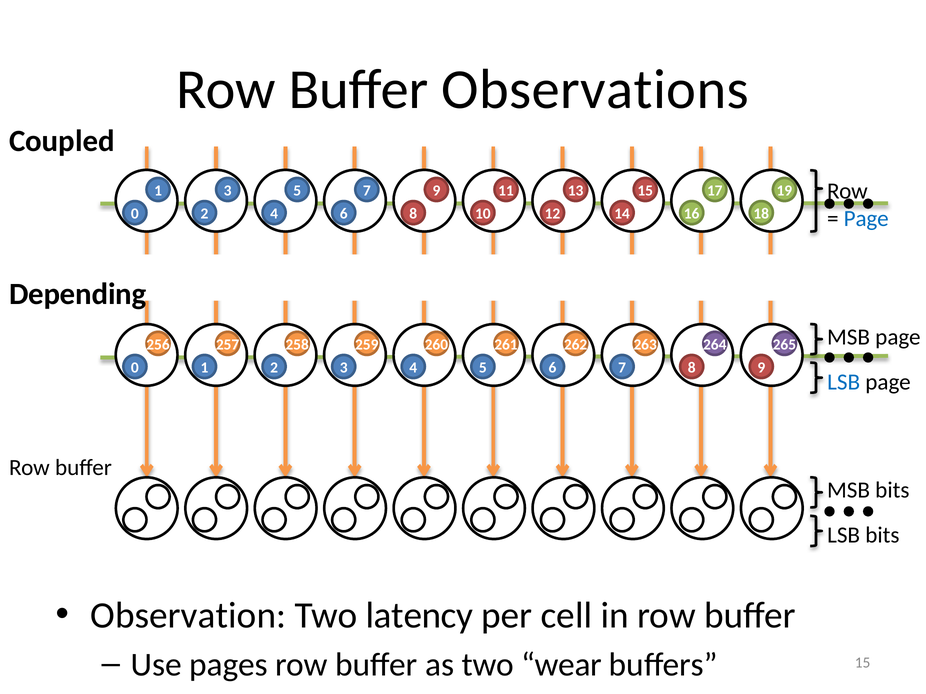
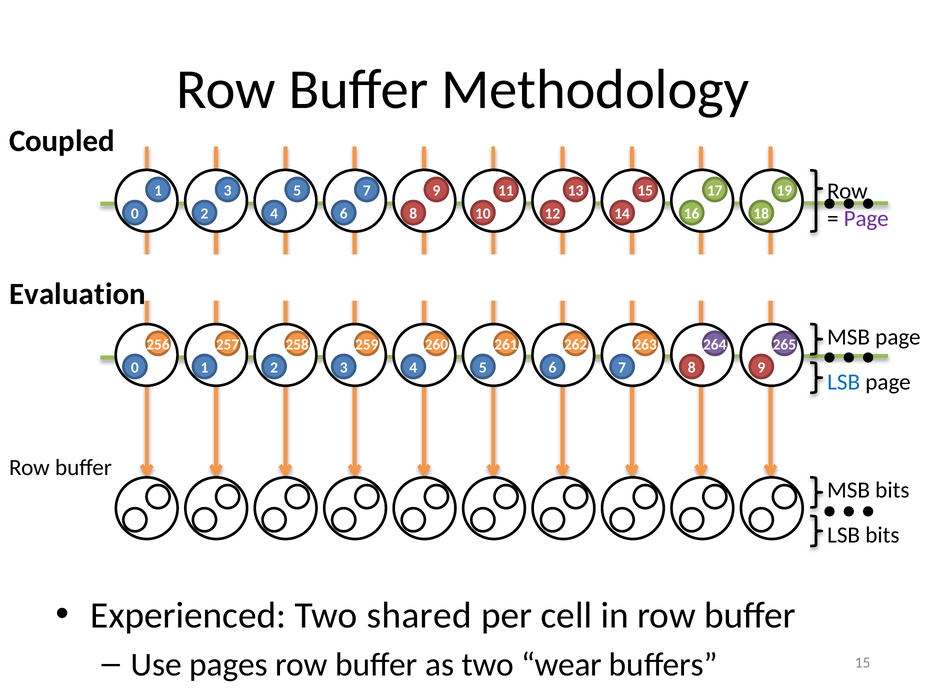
Observations: Observations -> Methodology
Page at (866, 219) colour: blue -> purple
Depending: Depending -> Evaluation
Observation: Observation -> Experienced
latency: latency -> shared
